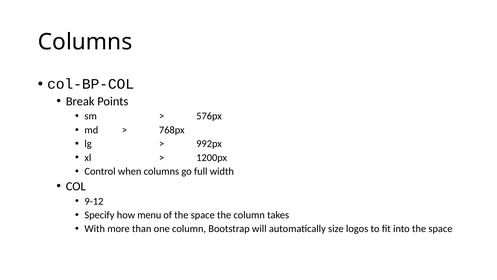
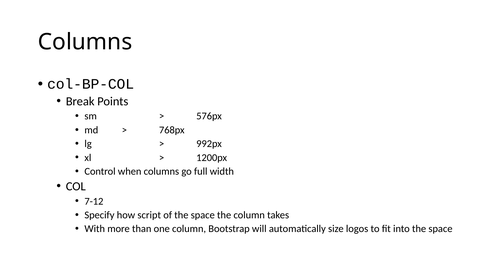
9-12: 9-12 -> 7-12
menu: menu -> script
